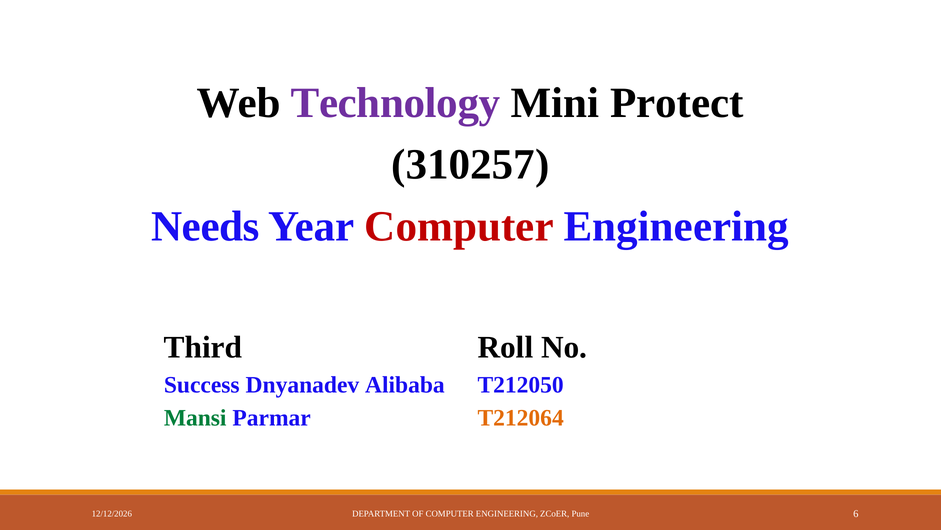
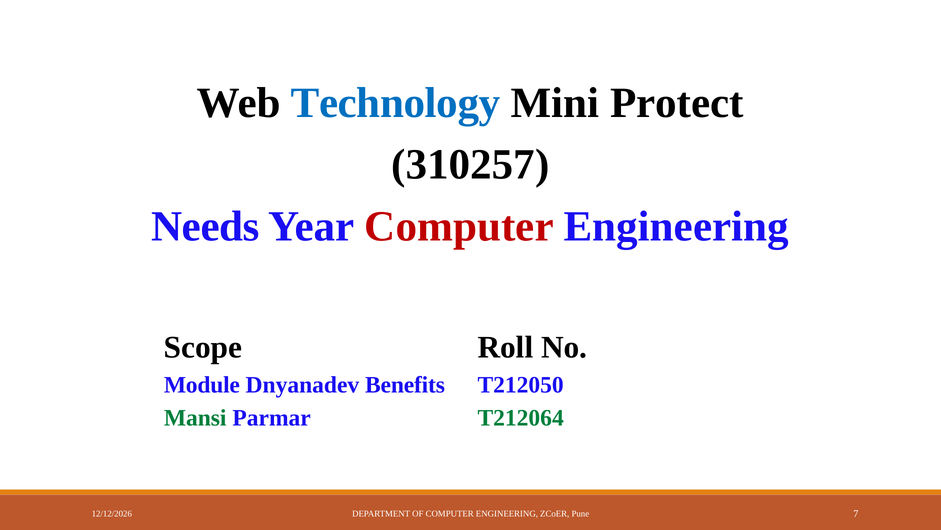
Technology colour: purple -> blue
Third: Third -> Scope
Success: Success -> Module
Alibaba: Alibaba -> Benefits
T212064 colour: orange -> green
6: 6 -> 7
